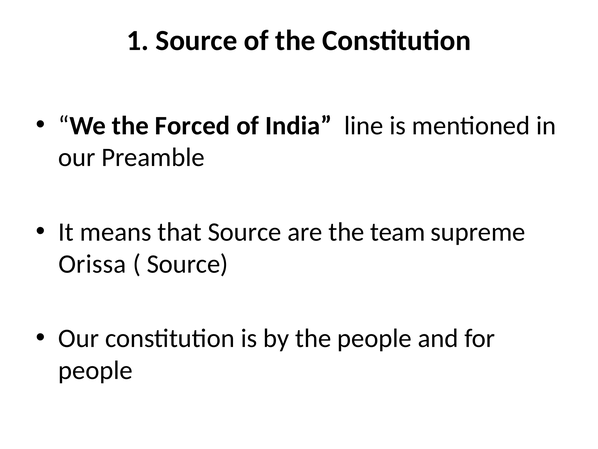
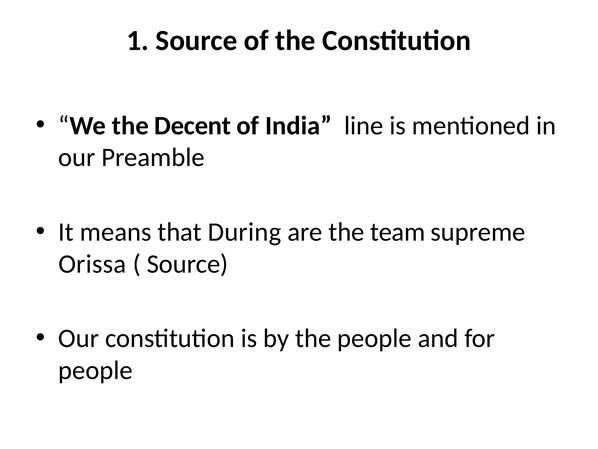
Forced: Forced -> Decent
that Source: Source -> During
